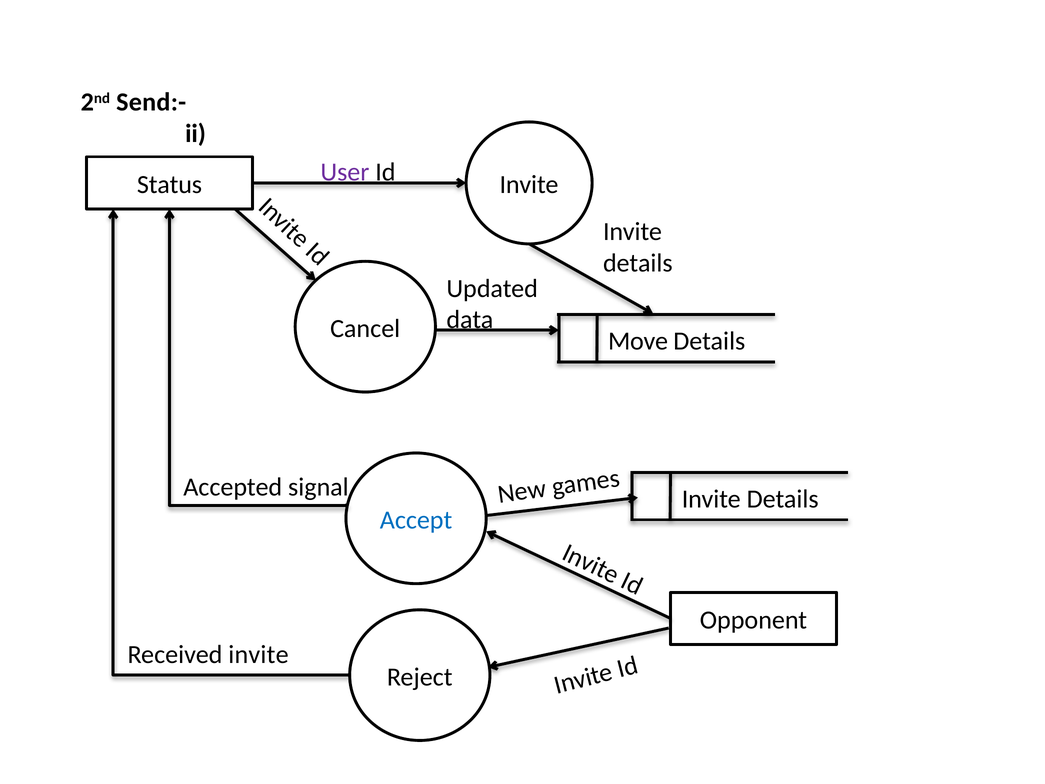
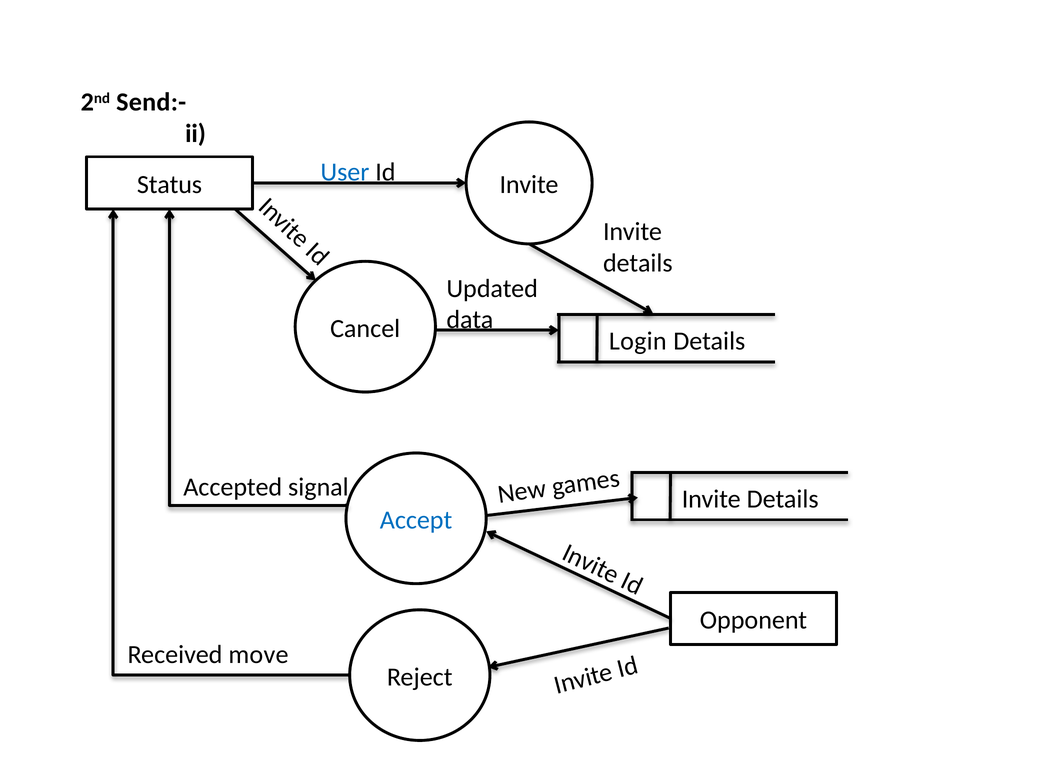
User colour: purple -> blue
Move: Move -> Login
Received invite: invite -> move
